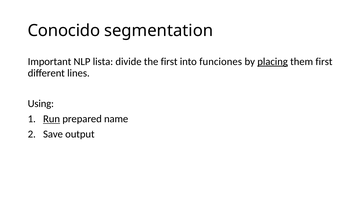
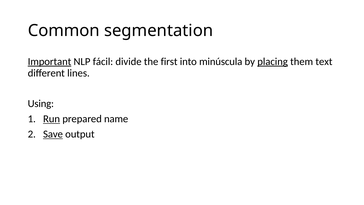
Conocido: Conocido -> Common
Important underline: none -> present
lista: lista -> fácil
funciones: funciones -> minúscula
them first: first -> text
Save underline: none -> present
